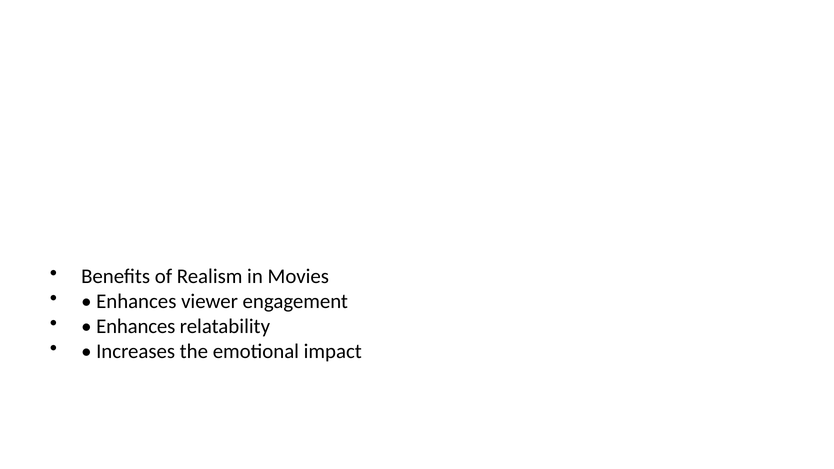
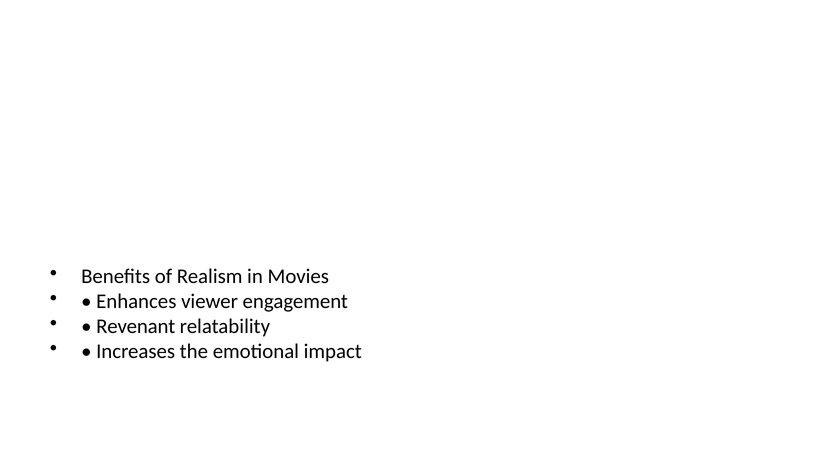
Enhances at (136, 327): Enhances -> Revenant
